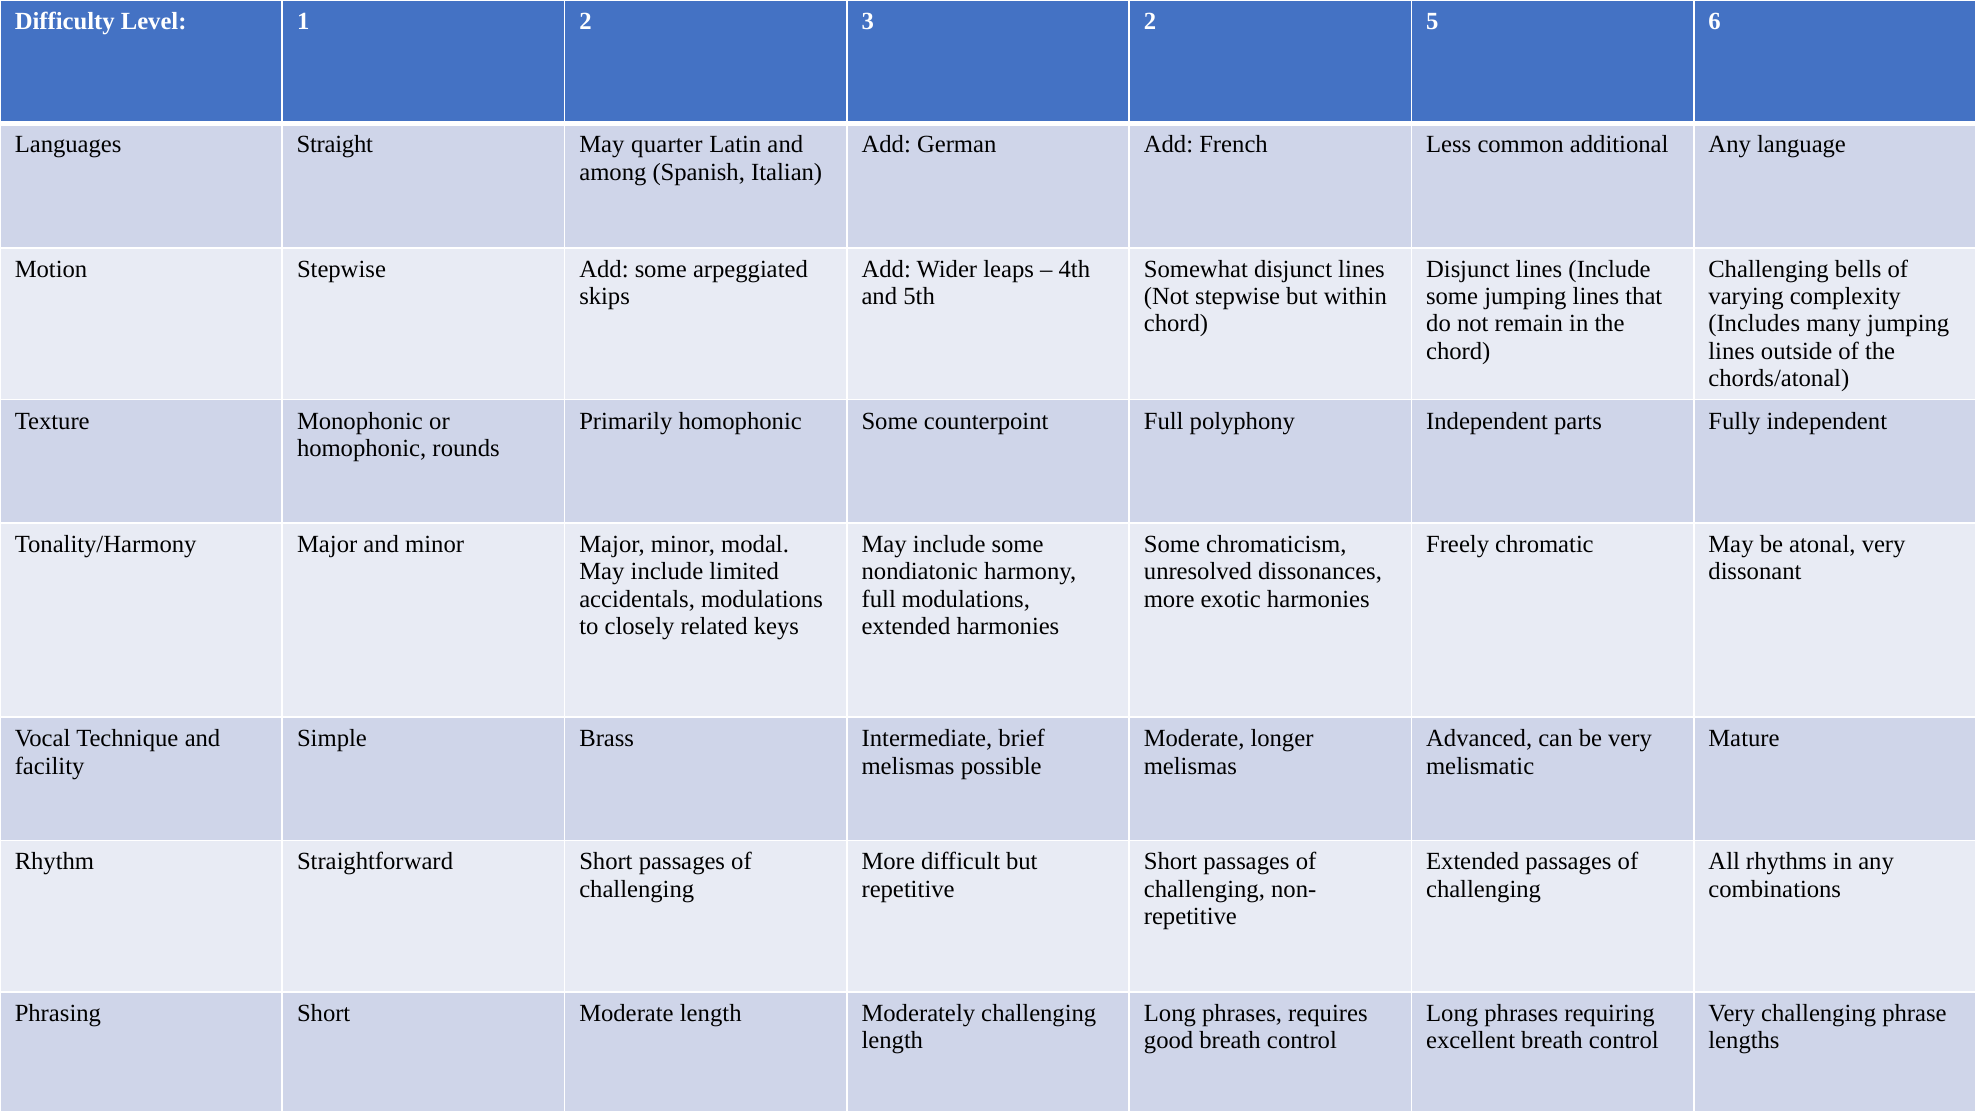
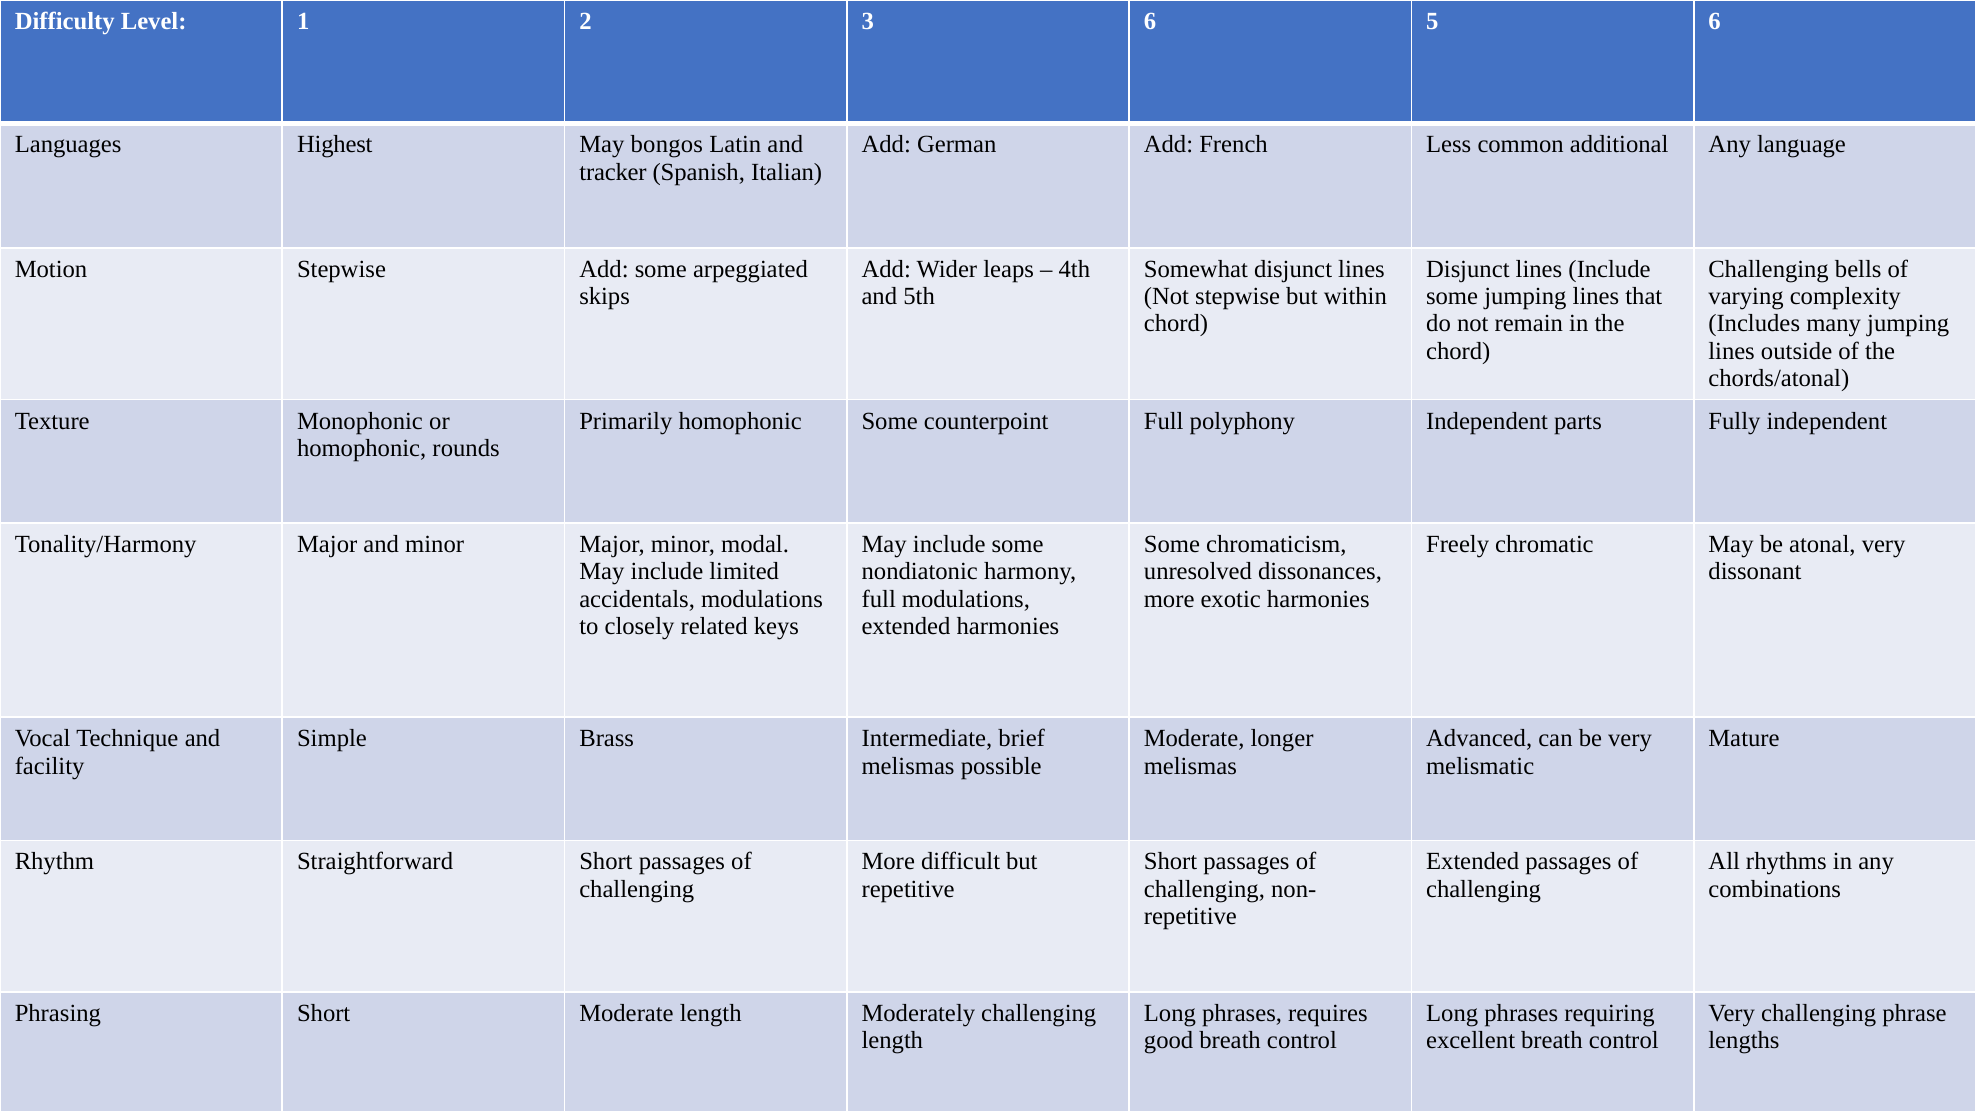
3 2: 2 -> 6
Straight: Straight -> Highest
quarter: quarter -> bongos
among: among -> tracker
